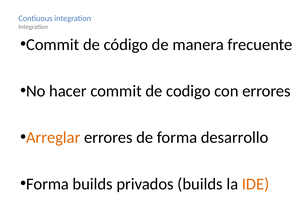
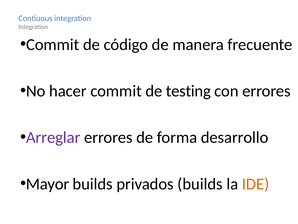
codigo: codigo -> testing
Arreglar colour: orange -> purple
Forma at (47, 184): Forma -> Mayor
